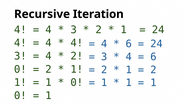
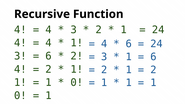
Iteration: Iteration -> Function
4 at (77, 43): 4 -> 1
4 at (49, 56): 4 -> 6
4 at (129, 57): 4 -> 1
0 at (20, 69): 0 -> 4
